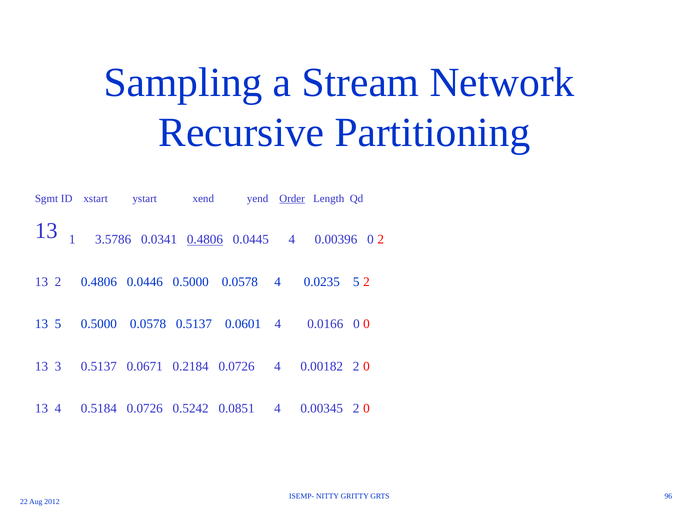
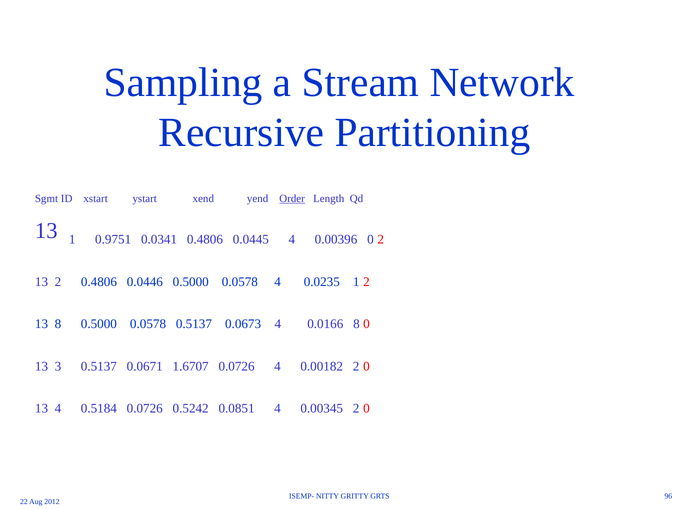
3.5786: 3.5786 -> 0.9751
0.4806 at (205, 240) underline: present -> none
0.0235 5: 5 -> 1
13 5: 5 -> 8
0.0601: 0.0601 -> 0.0673
0.0166 0: 0 -> 8
0.2184: 0.2184 -> 1.6707
